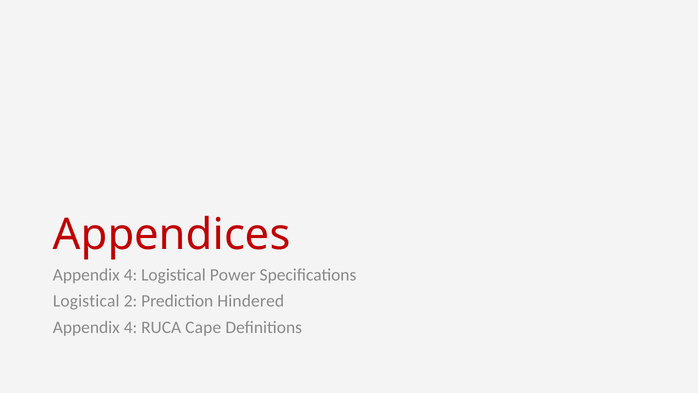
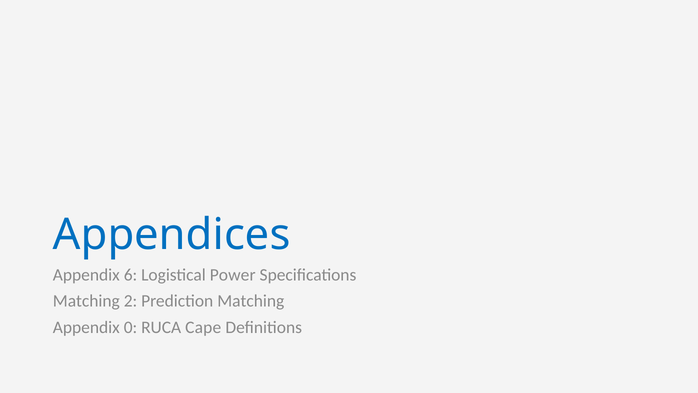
Appendices colour: red -> blue
4 at (130, 275): 4 -> 6
Logistical at (86, 301): Logistical -> Matching
Prediction Hindered: Hindered -> Matching
4 at (130, 327): 4 -> 0
